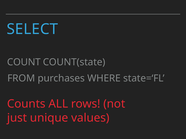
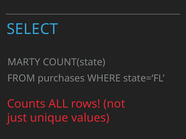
COUNT: COUNT -> MARTY
